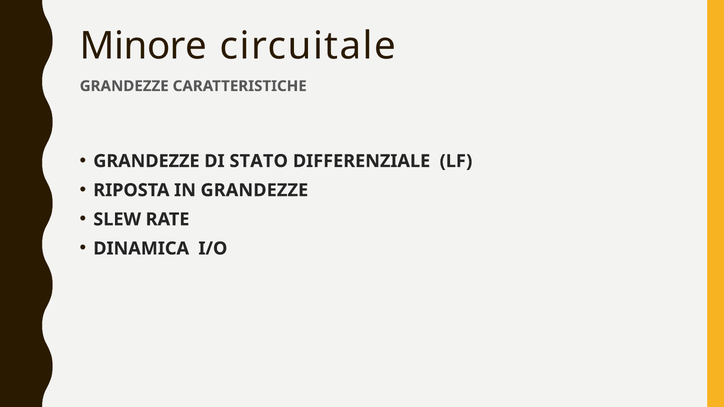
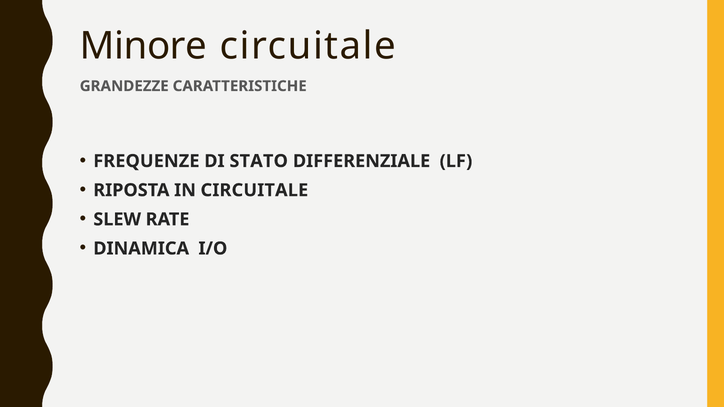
GRANDEZZE at (146, 161): GRANDEZZE -> FREQUENZE
IN GRANDEZZE: GRANDEZZE -> CIRCUITALE
